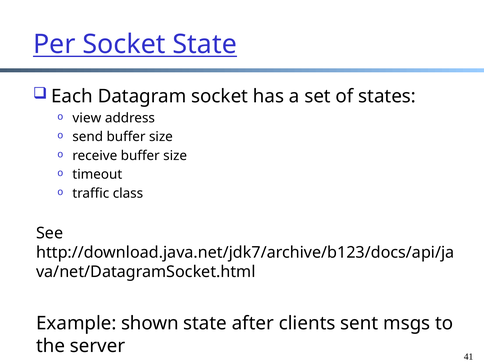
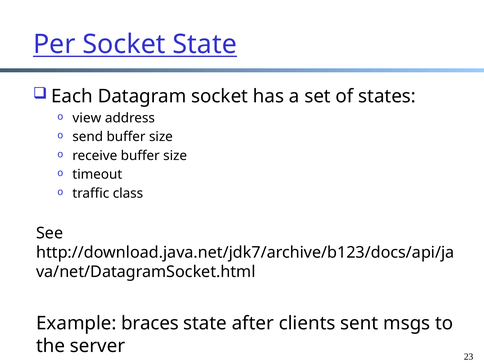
shown: shown -> braces
41: 41 -> 23
